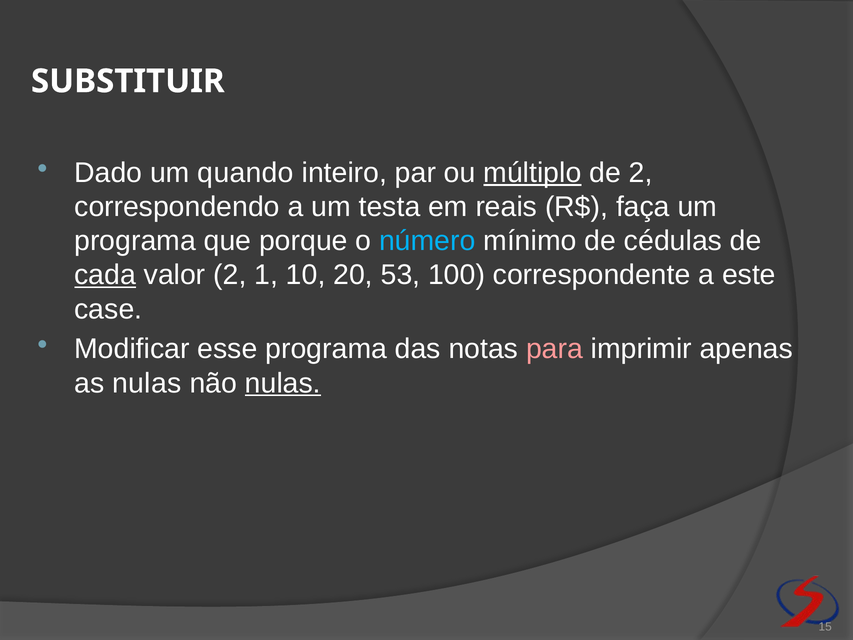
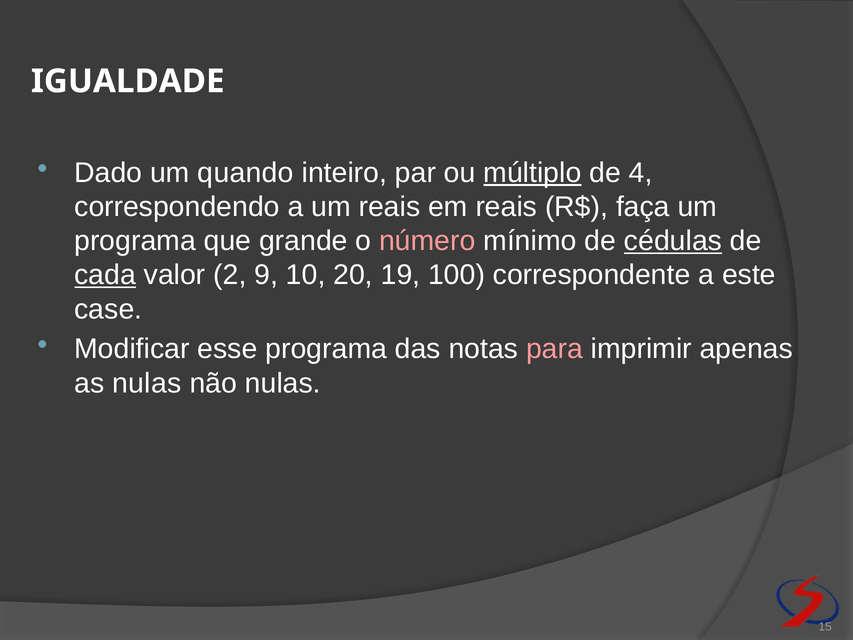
SUBSTITUIR: SUBSTITUIR -> IGUALDADE
de 2: 2 -> 4
um testa: testa -> reais
porque: porque -> grande
número colour: light blue -> pink
cédulas underline: none -> present
1: 1 -> 9
53: 53 -> 19
nulas at (283, 383) underline: present -> none
